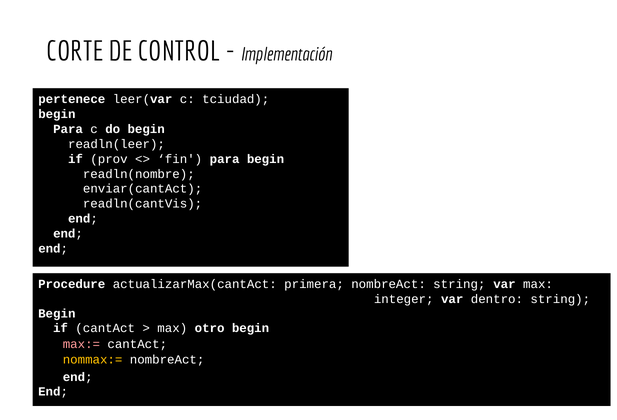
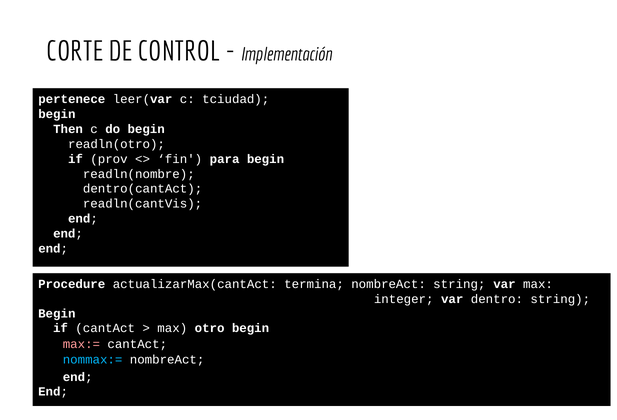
Para at (68, 129): Para -> Then
readln(leer: readln(leer -> readln(otro
enviar(cantAct: enviar(cantAct -> dentro(cantAct
primera: primera -> termina
nommax:= colour: yellow -> light blue
